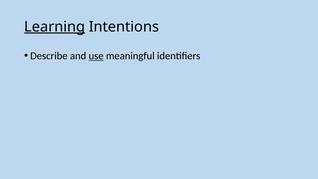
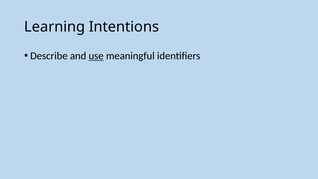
Learning underline: present -> none
